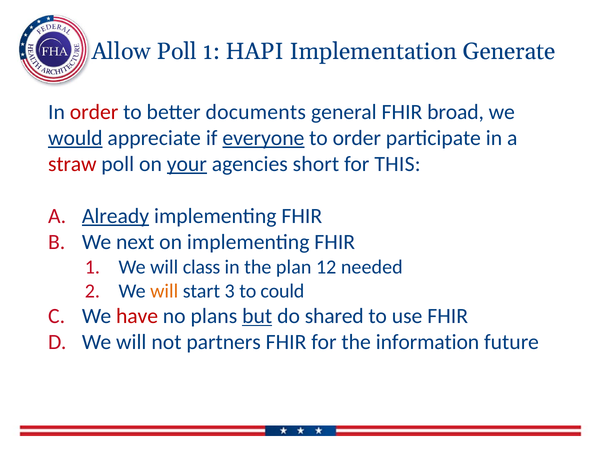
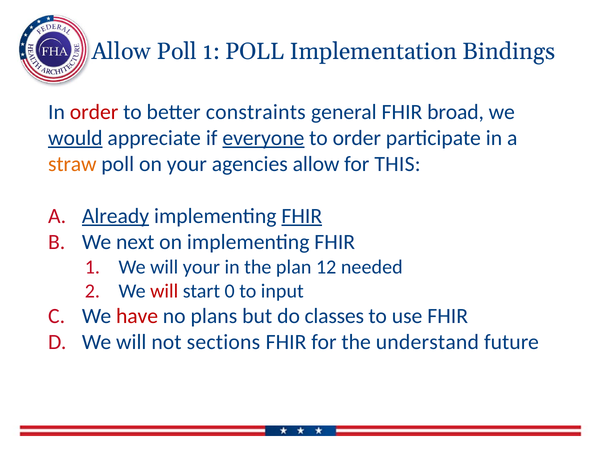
1 HAPI: HAPI -> POLL
Generate: Generate -> Bindings
documents: documents -> constraints
straw colour: red -> orange
your at (187, 164) underline: present -> none
agencies short: short -> allow
FHIR at (302, 216) underline: none -> present
will class: class -> your
will at (164, 291) colour: orange -> red
3: 3 -> 0
could: could -> input
but underline: present -> none
shared: shared -> classes
partners: partners -> sections
information: information -> understand
